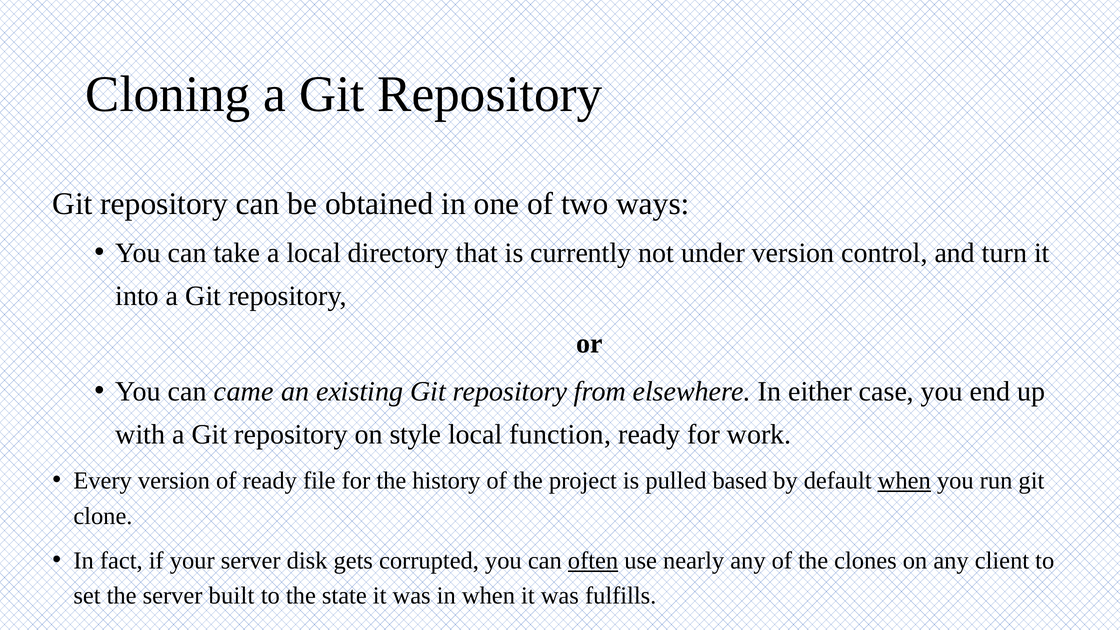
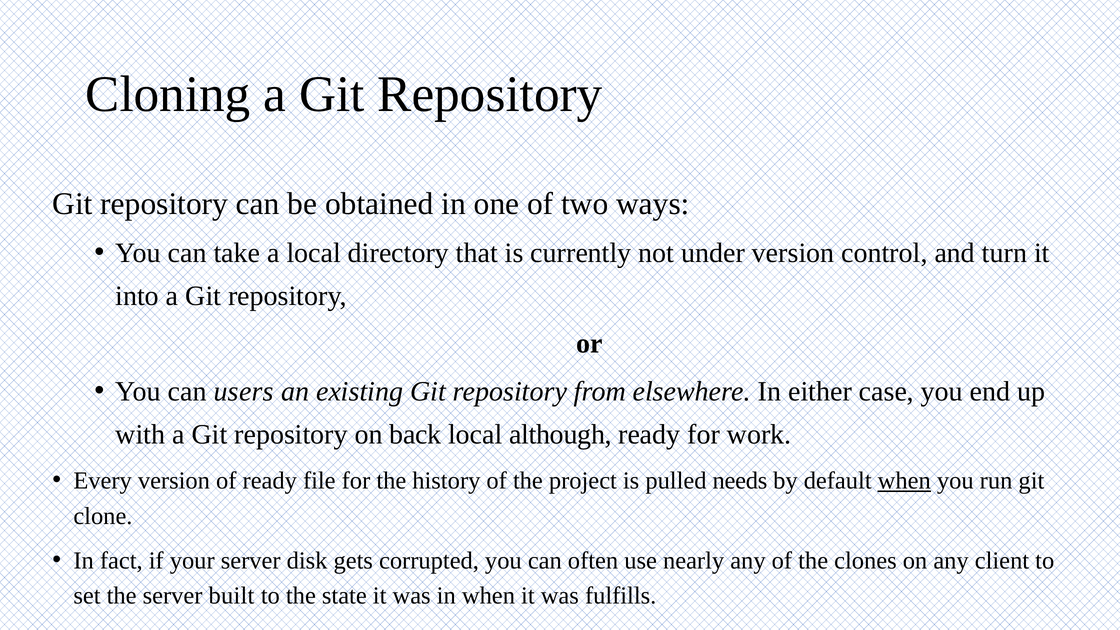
came: came -> users
style: style -> back
function: function -> although
based: based -> needs
often underline: present -> none
